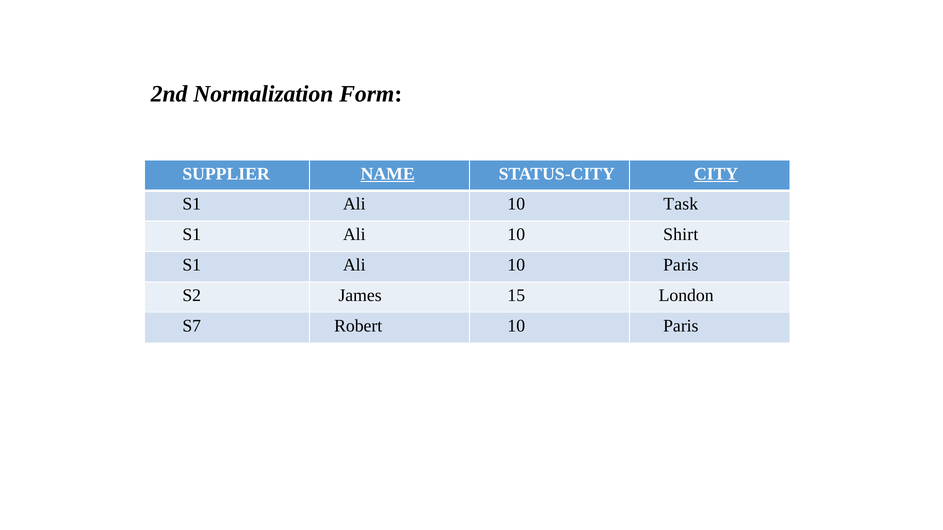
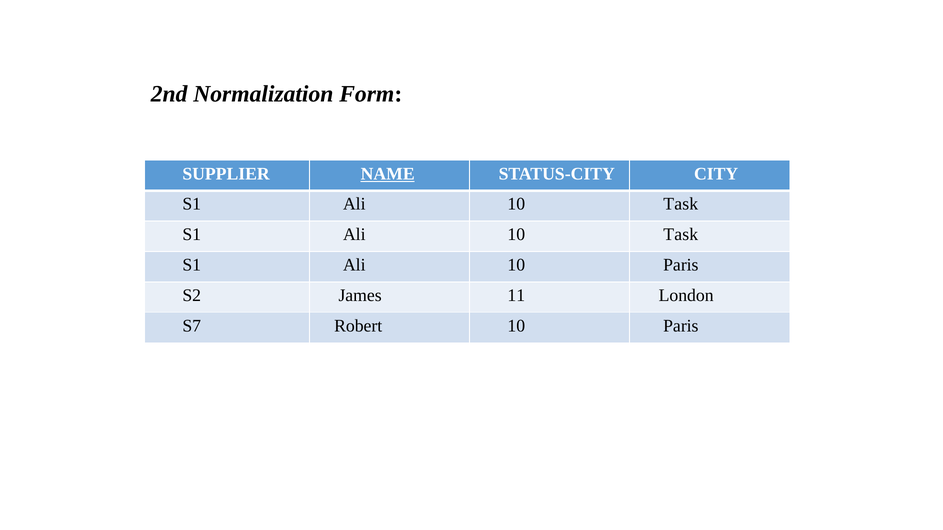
CITY underline: present -> none
Shirt at (681, 235): Shirt -> Task
15: 15 -> 11
